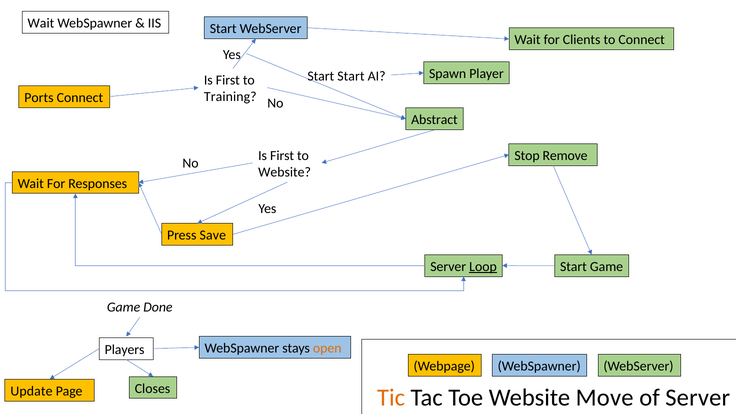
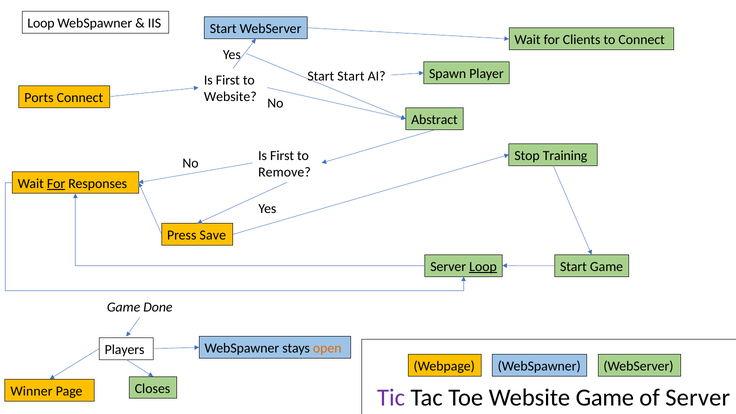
Wait at (41, 23): Wait -> Loop
Training at (230, 97): Training -> Website
Remove: Remove -> Training
Website at (285, 172): Website -> Remove
For at (56, 183) underline: none -> present
Update: Update -> Winner
Tic colour: orange -> purple
Website Move: Move -> Game
